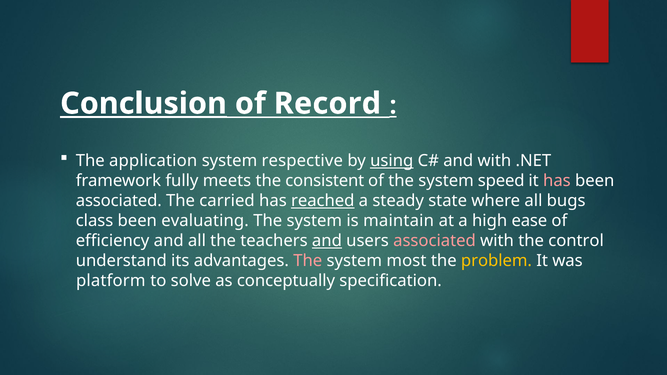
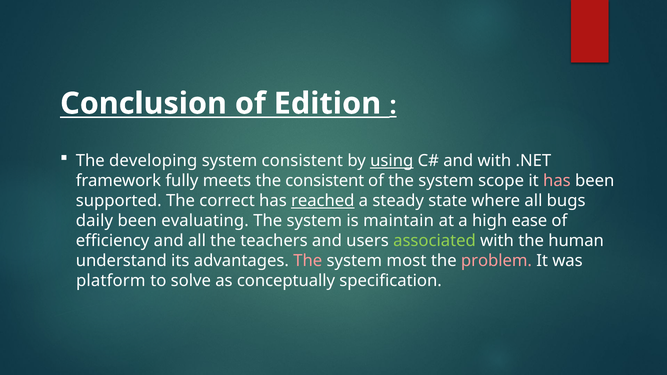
Conclusion underline: present -> none
Record: Record -> Edition
application: application -> developing
system respective: respective -> consistent
speed: speed -> scope
associated at (119, 201): associated -> supported
carried: carried -> correct
class: class -> daily
and at (327, 241) underline: present -> none
associated at (435, 241) colour: pink -> light green
control: control -> human
problem colour: yellow -> pink
